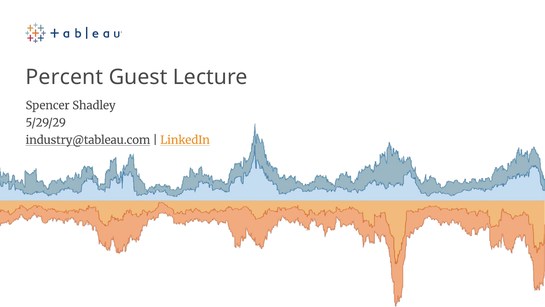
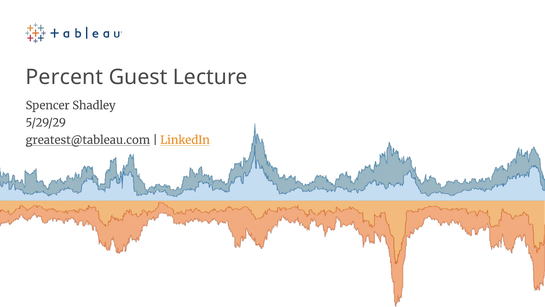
industry@tableau.com: industry@tableau.com -> greatest@tableau.com
